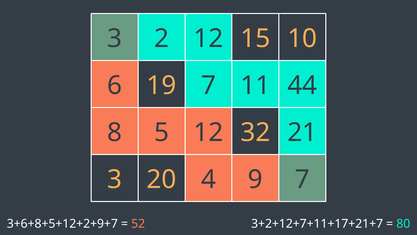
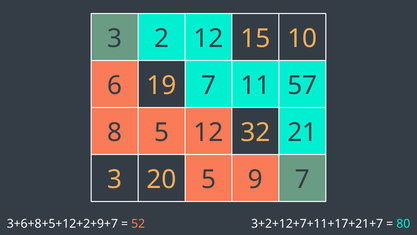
44: 44 -> 57
20 4: 4 -> 5
